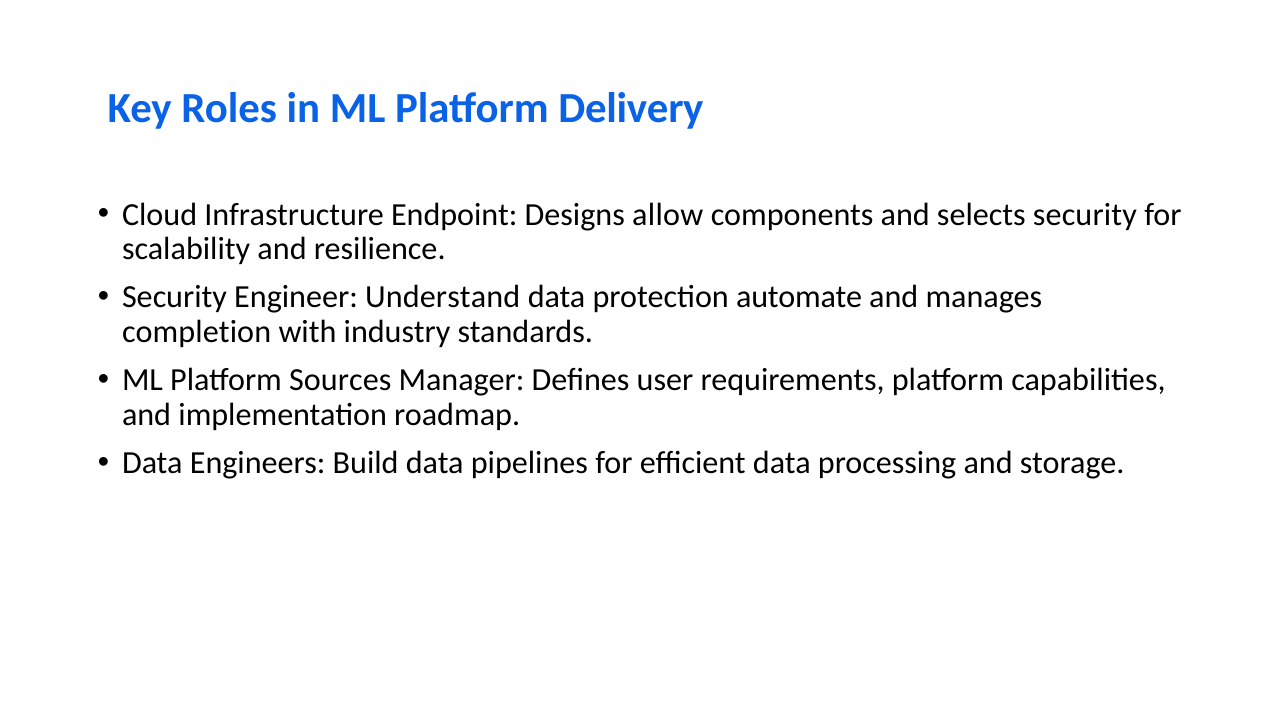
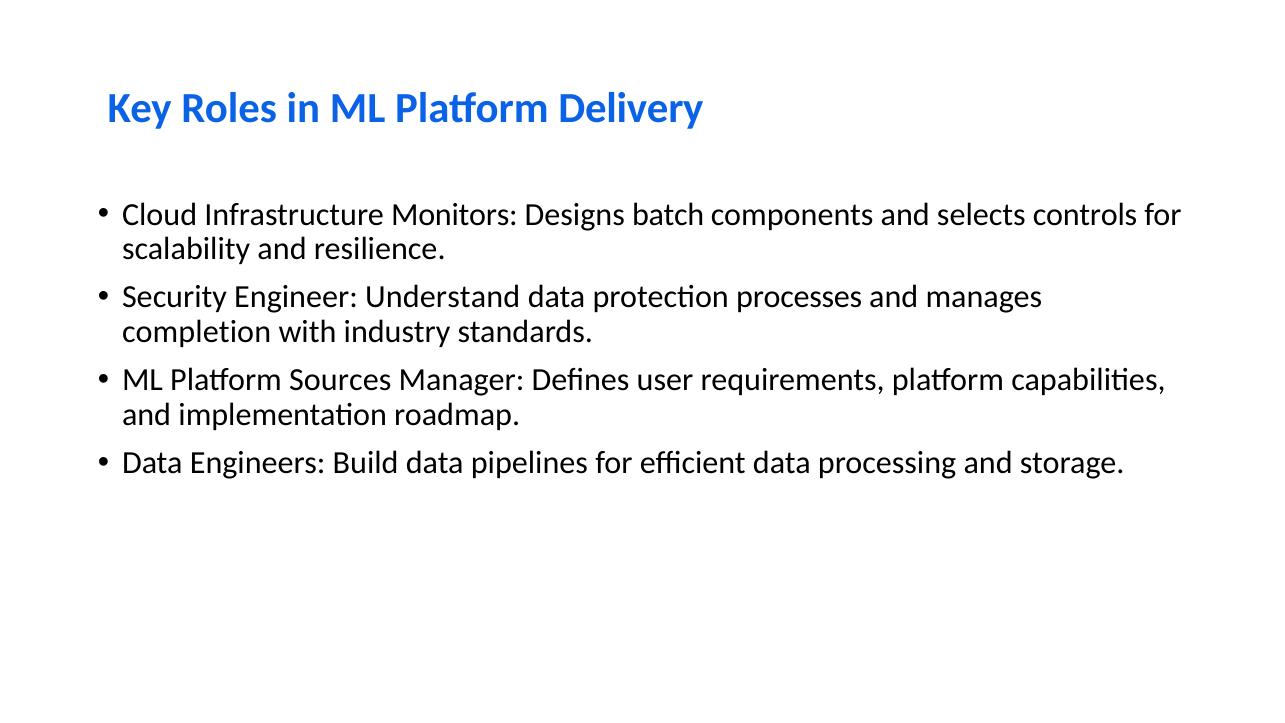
Endpoint: Endpoint -> Monitors
allow: allow -> batch
selects security: security -> controls
automate: automate -> processes
